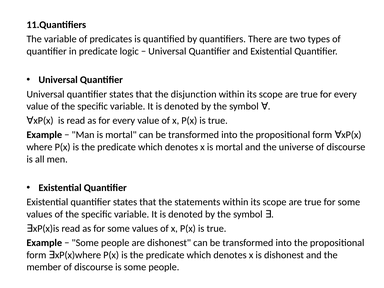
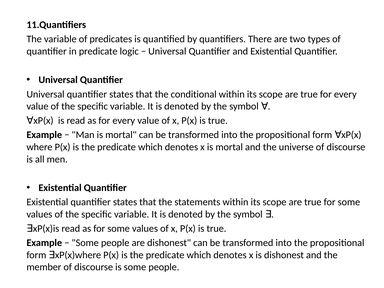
disjunction: disjunction -> conditional
